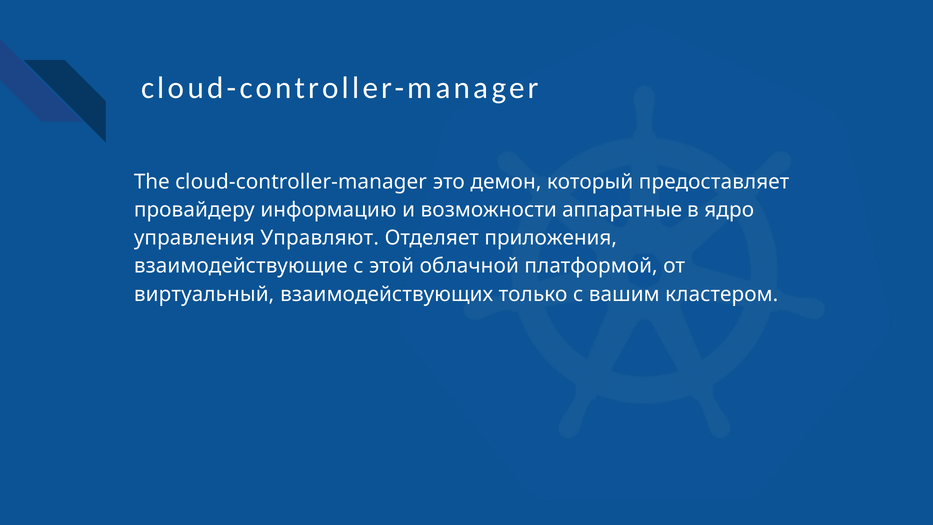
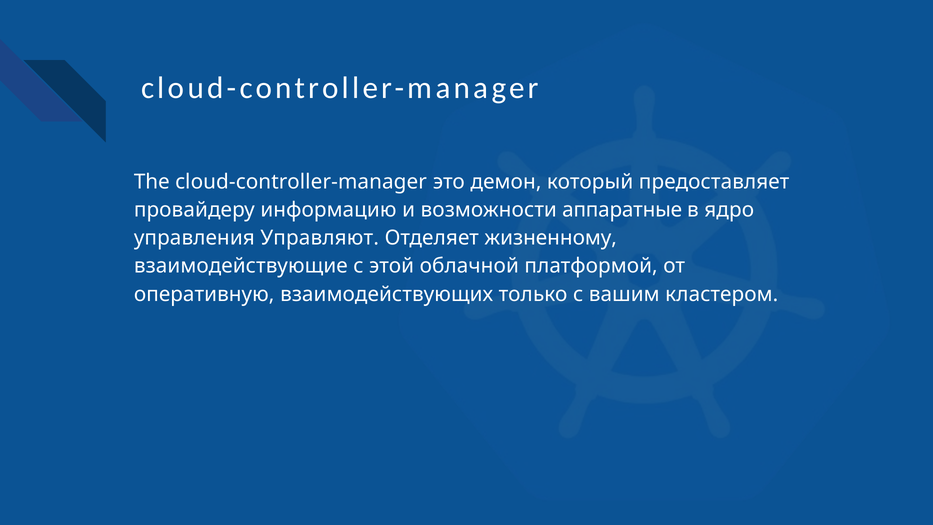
приложения: приложения -> жизненному
виртуальный: виртуальный -> оперативную
